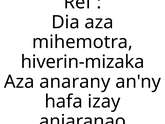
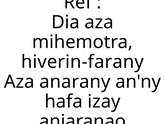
hiverin-mizaka: hiverin-mizaka -> hiverin-farany
